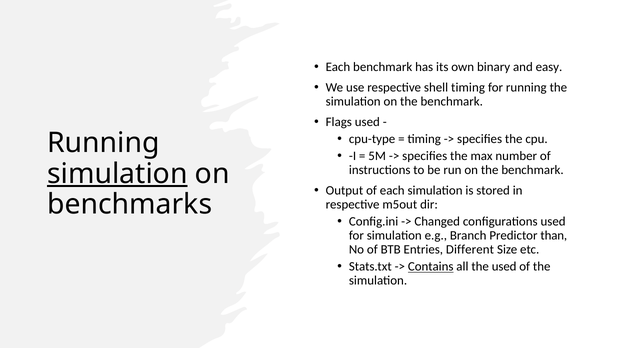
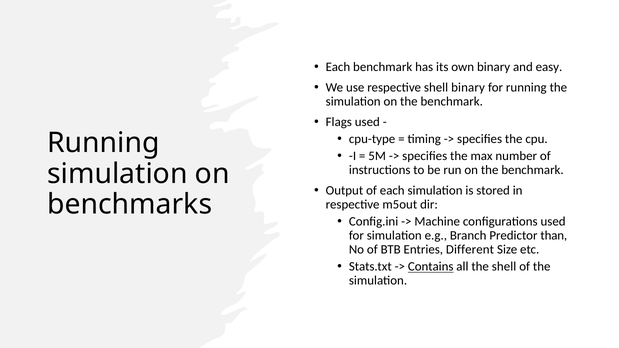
shell timing: timing -> binary
simulation at (117, 174) underline: present -> none
Changed: Changed -> Machine
the used: used -> shell
